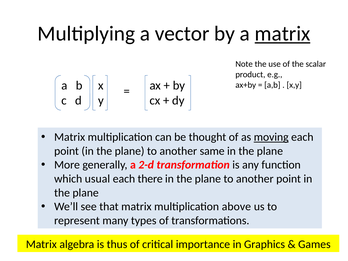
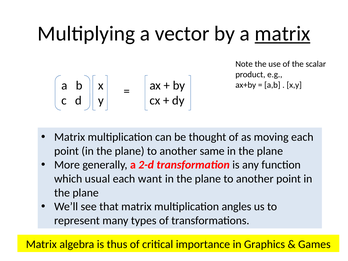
moving underline: present -> none
there: there -> want
above: above -> angles
